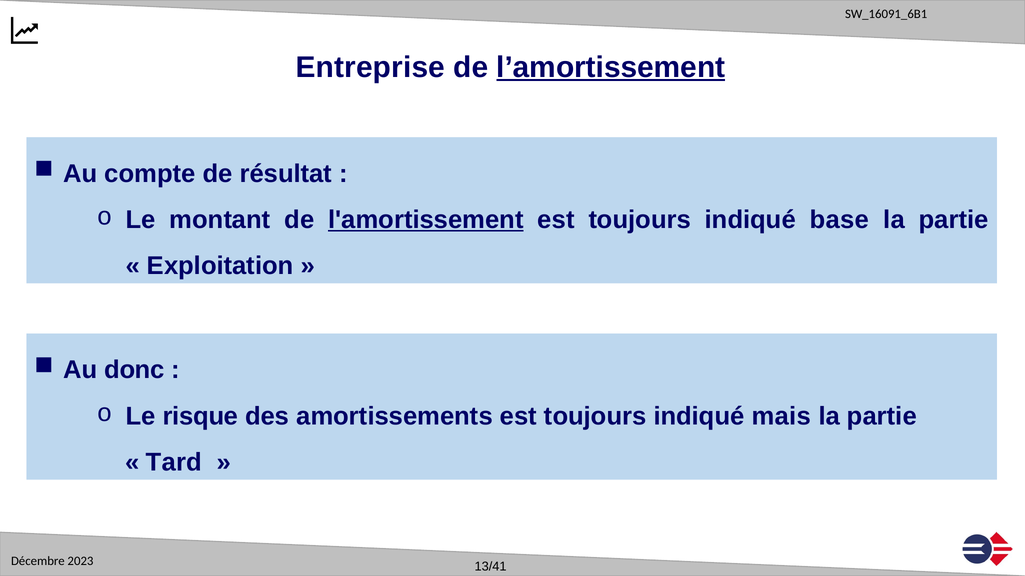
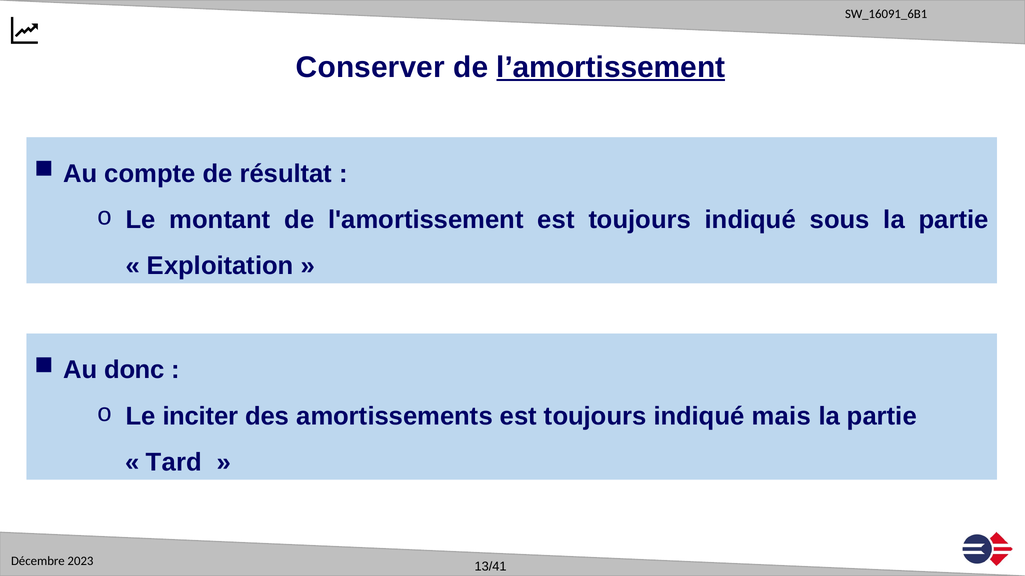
Entreprise: Entreprise -> Conserver
l'amortissement underline: present -> none
base: base -> sous
risque: risque -> inciter
